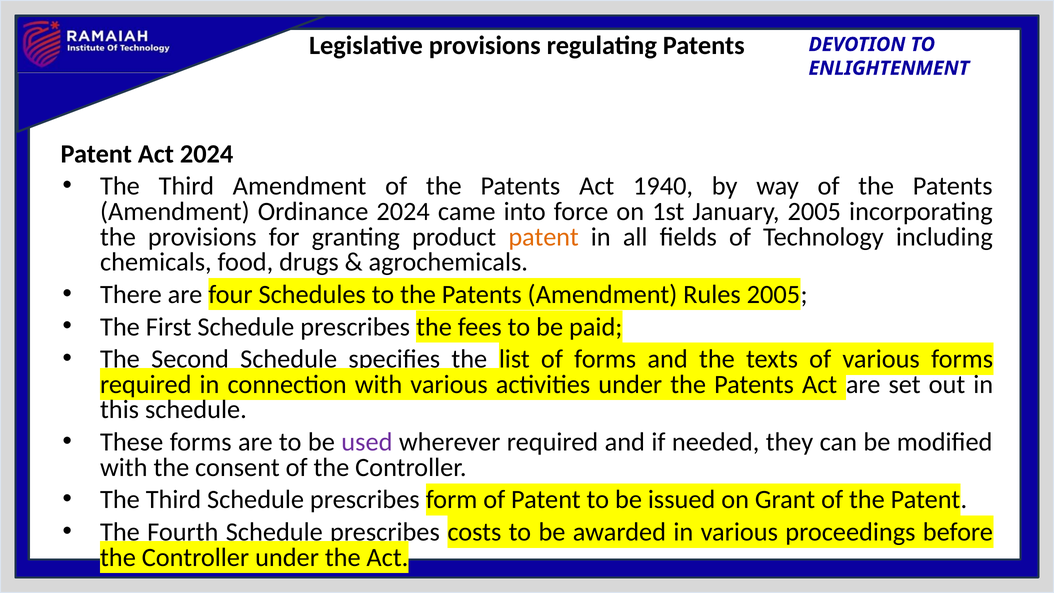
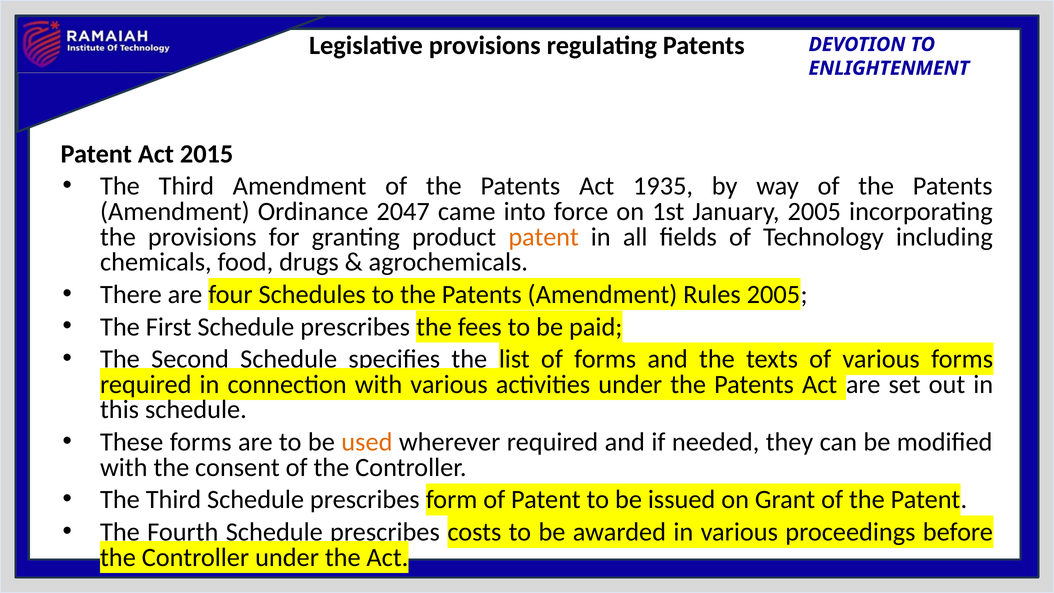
Act 2024: 2024 -> 2015
1940: 1940 -> 1935
Ordinance 2024: 2024 -> 2047
used colour: purple -> orange
